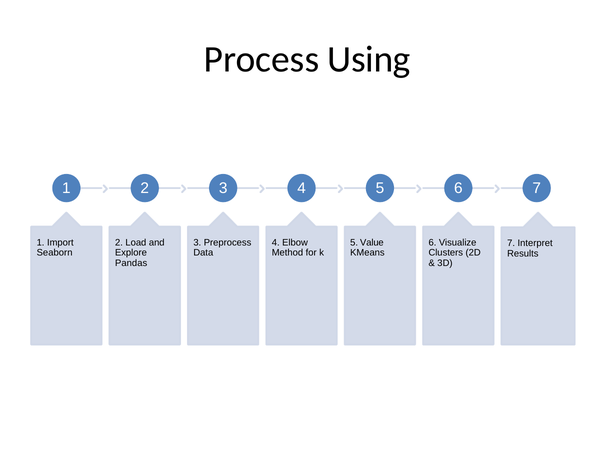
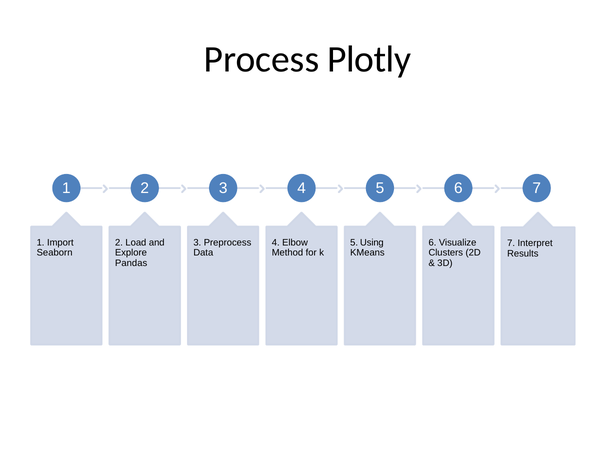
Using: Using -> Plotly
Value: Value -> Using
